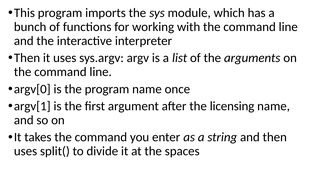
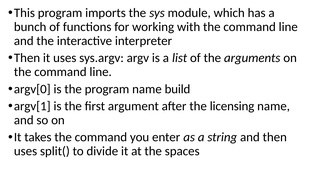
once: once -> build
